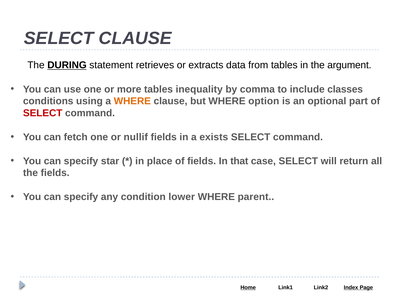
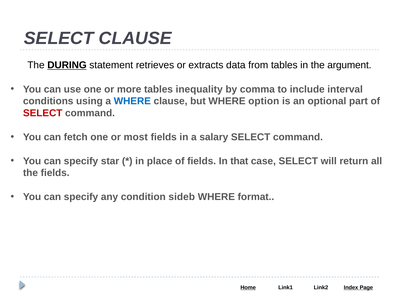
classes: classes -> interval
WHERE at (132, 101) colour: orange -> blue
nullif: nullif -> most
exists: exists -> salary
lower: lower -> sideb
parent: parent -> format
